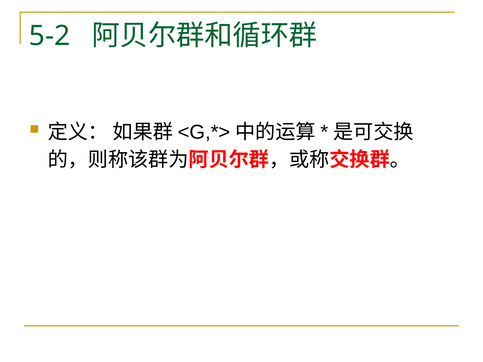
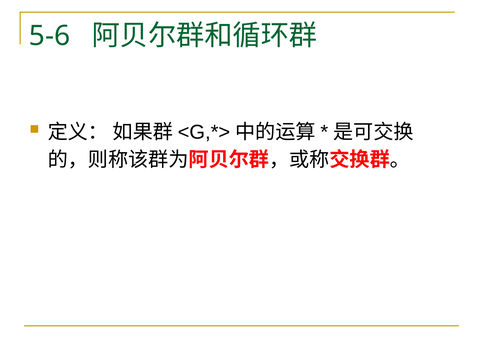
5-2: 5-2 -> 5-6
